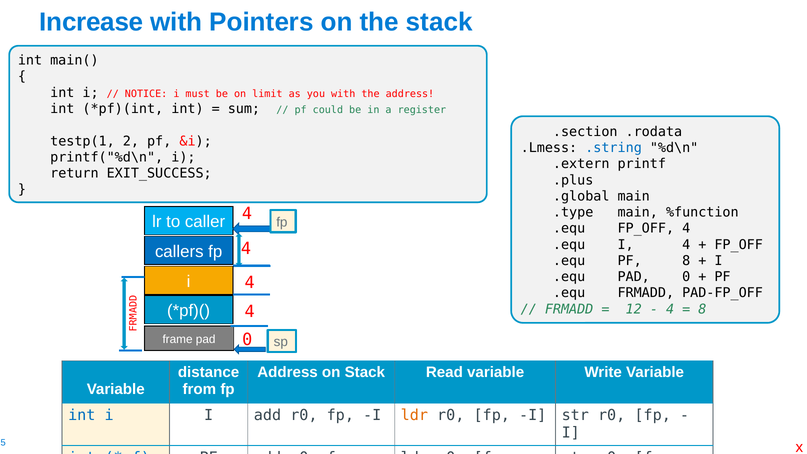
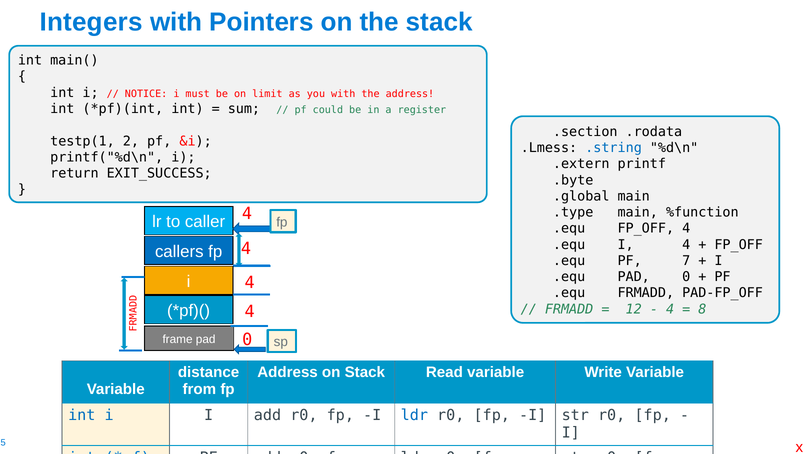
Increase: Increase -> Integers
.plus: .plus -> .byte
PF 8: 8 -> 7
ldr at (414, 415) colour: orange -> blue
